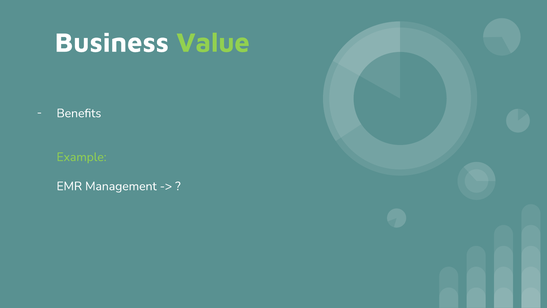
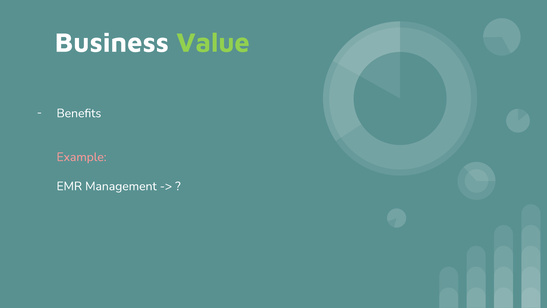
Example colour: light green -> pink
